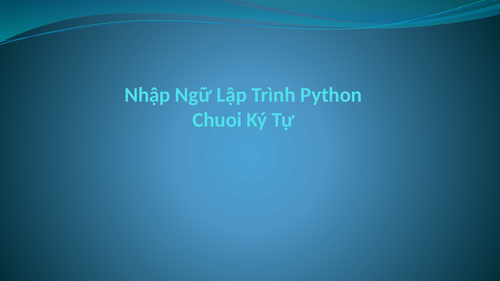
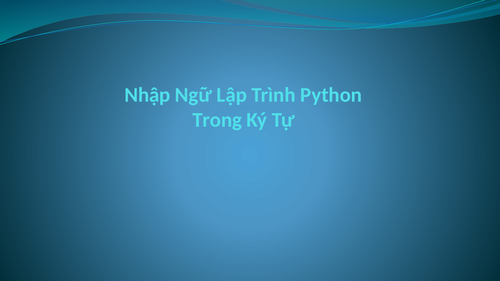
Chuoi: Chuoi -> Trong
